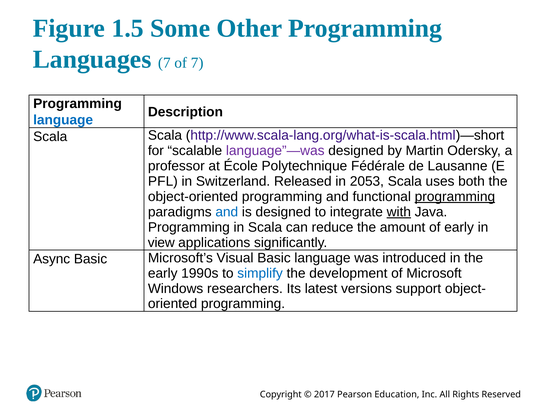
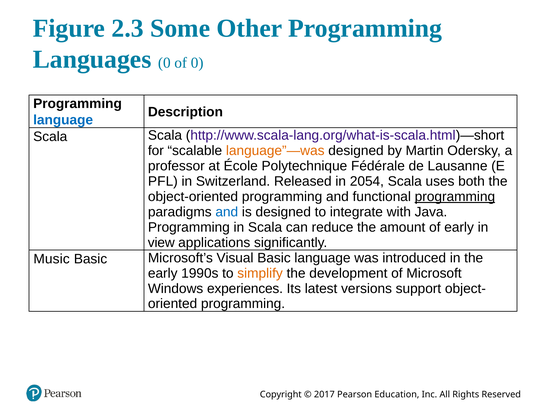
1.5: 1.5 -> 2.3
Languages 7: 7 -> 0
of 7: 7 -> 0
language”—was colour: purple -> orange
2053: 2053 -> 2054
with underline: present -> none
Async: Async -> Music
simplify colour: blue -> orange
researchers: researchers -> experiences
